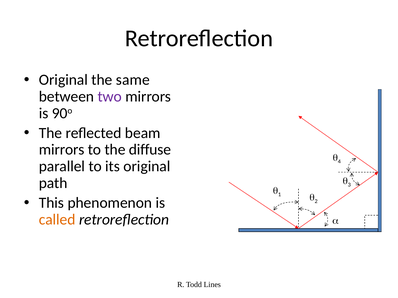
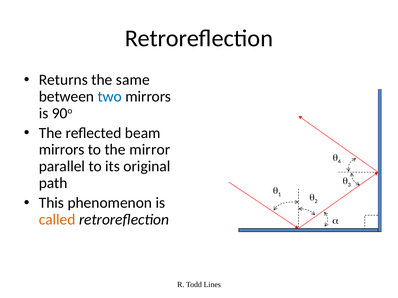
Original at (63, 80): Original -> Returns
two colour: purple -> blue
diffuse: diffuse -> mirror
